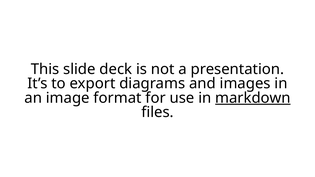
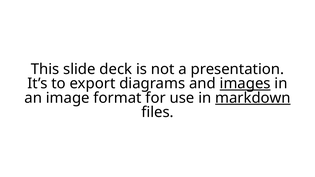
images underline: none -> present
